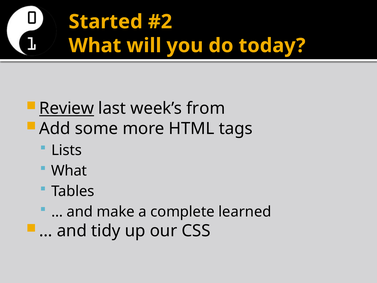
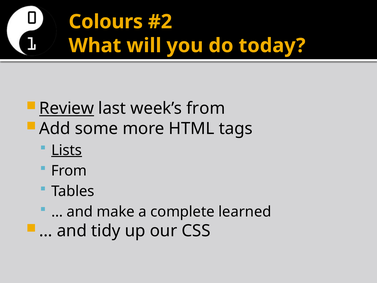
Started: Started -> Colours
Lists underline: none -> present
What at (69, 171): What -> From
